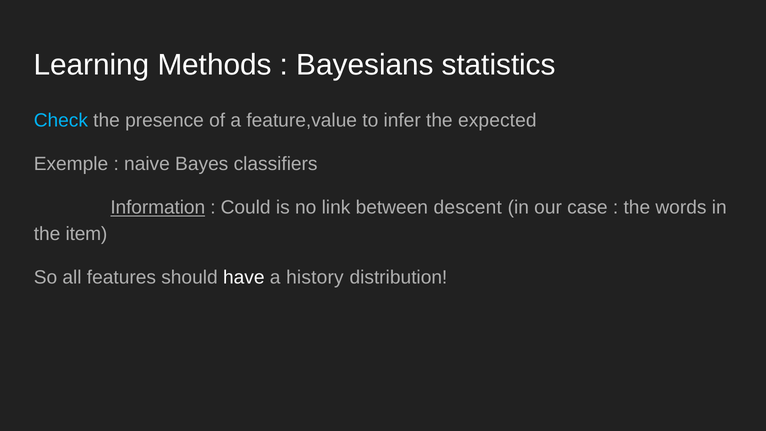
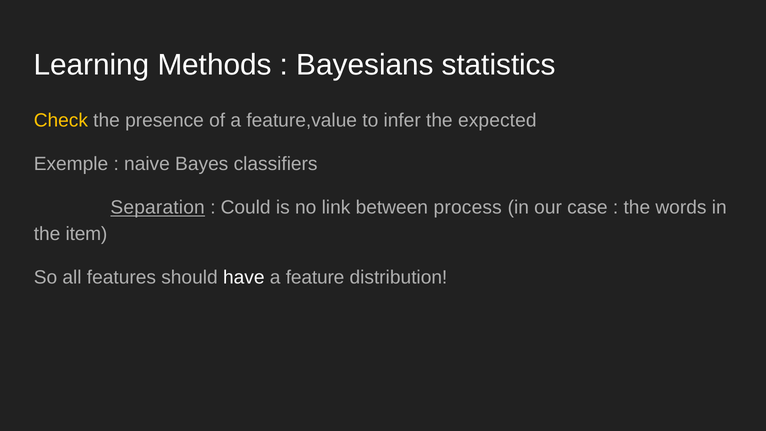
Check colour: light blue -> yellow
Information: Information -> Separation
descent: descent -> process
history: history -> feature
